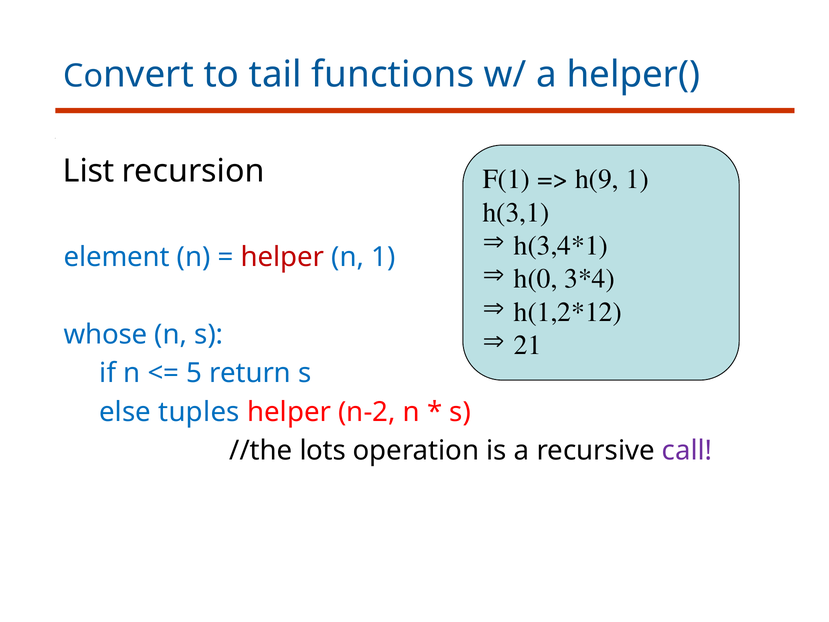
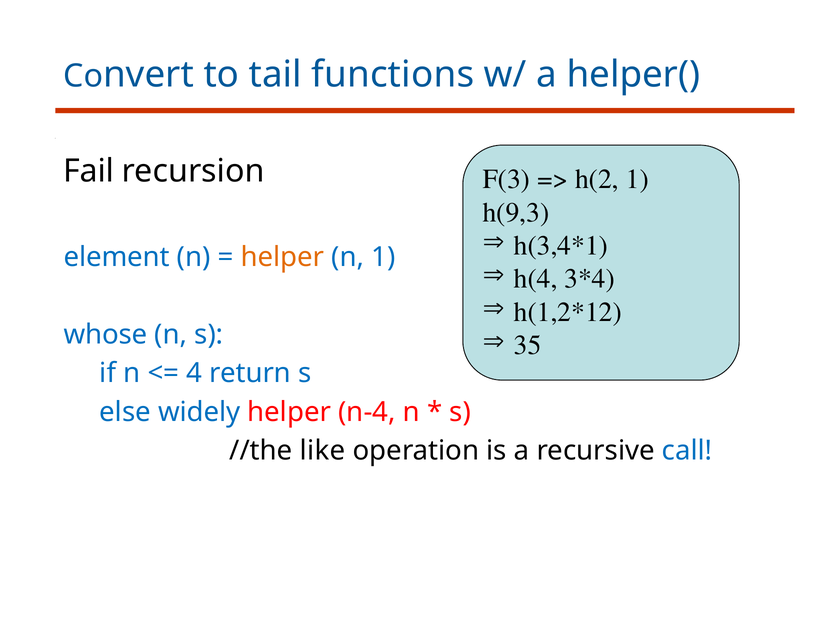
List: List -> Fail
F(1: F(1 -> F(3
h(9: h(9 -> h(2
h(3,1: h(3,1 -> h(9,3
helper at (282, 257) colour: red -> orange
h(0: h(0 -> h(4
21: 21 -> 35
5: 5 -> 4
tuples: tuples -> widely
n-2: n-2 -> n-4
lots: lots -> like
call colour: purple -> blue
